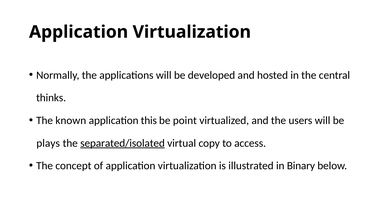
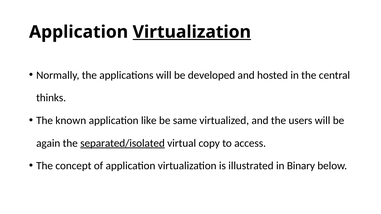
Virtualization at (192, 32) underline: none -> present
this: this -> like
point: point -> same
plays: plays -> again
